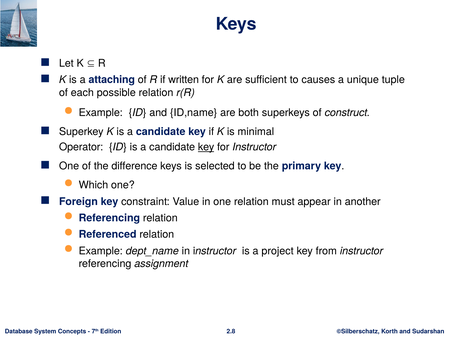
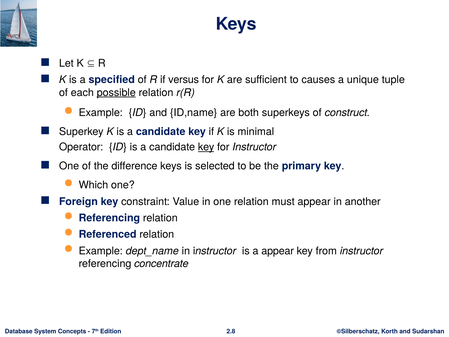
attaching: attaching -> specified
written: written -> versus
possible underline: none -> present
a project: project -> appear
assignment: assignment -> concentrate
